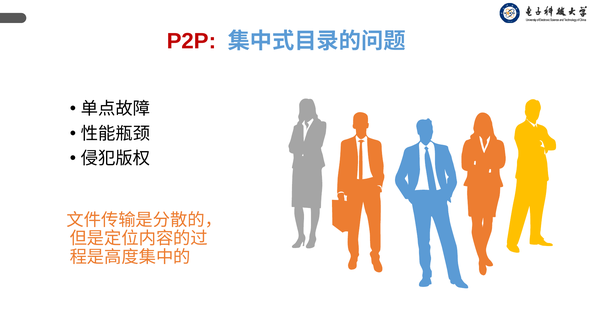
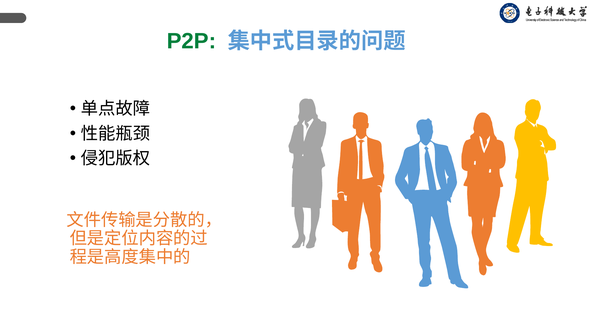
P2P colour: red -> green
